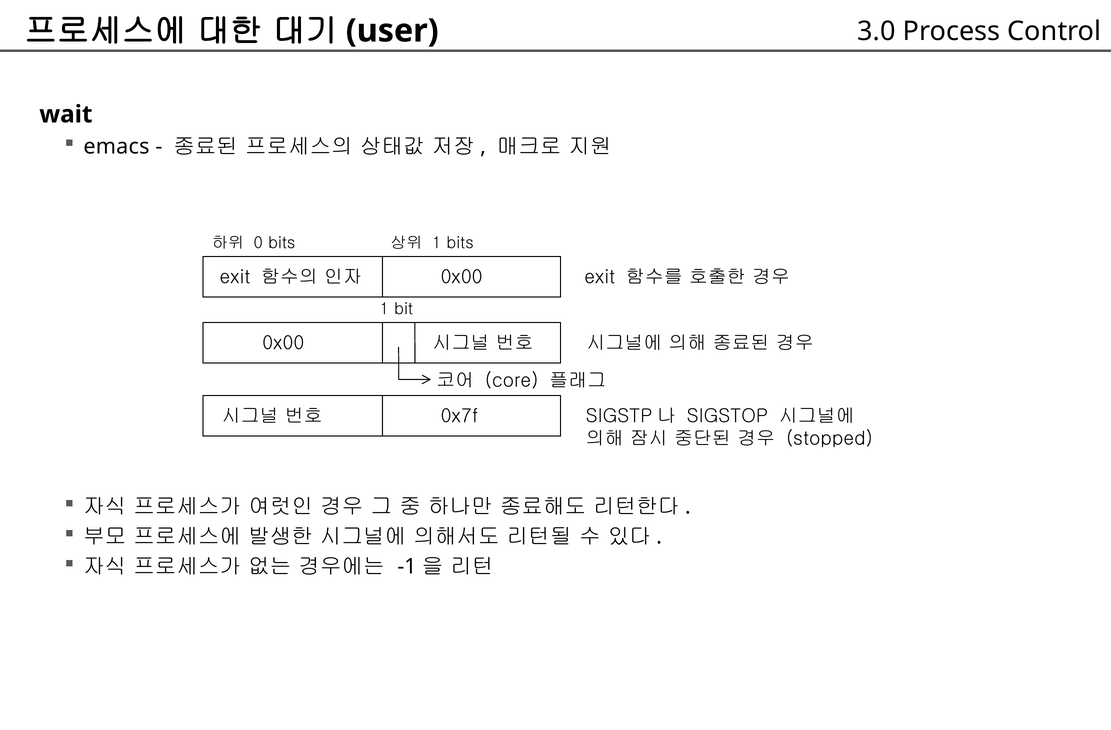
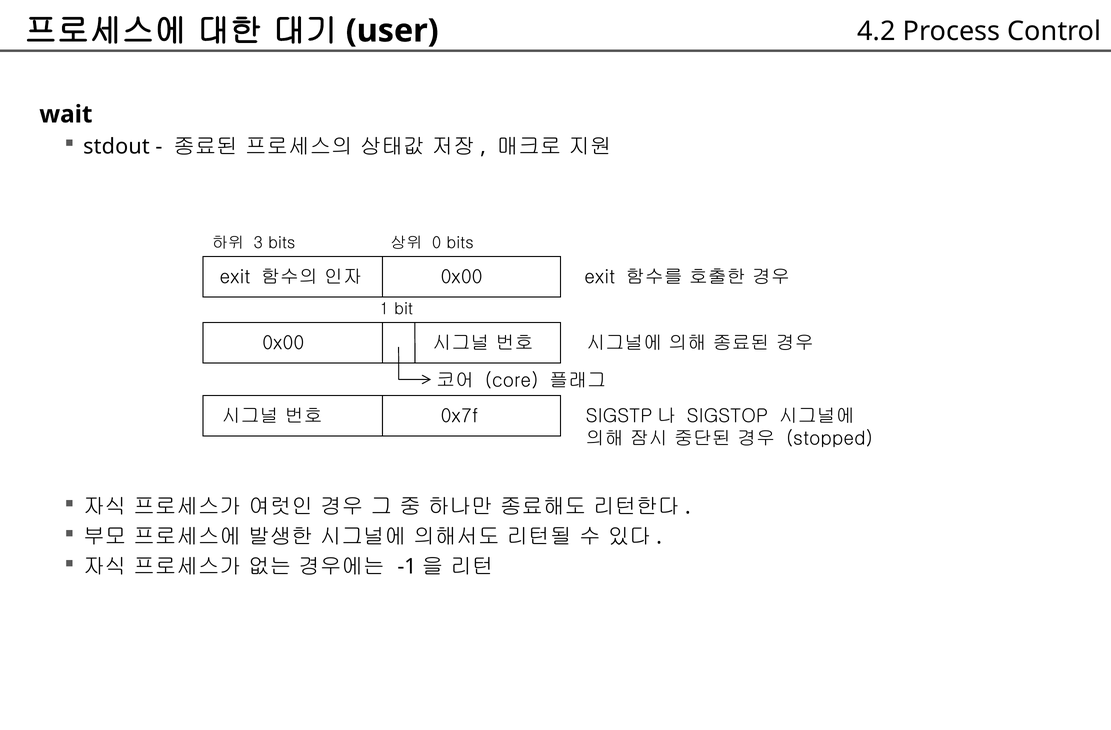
3.0: 3.0 -> 4.2
emacs: emacs -> stdout
0: 0 -> 3
1 at (437, 243): 1 -> 0
